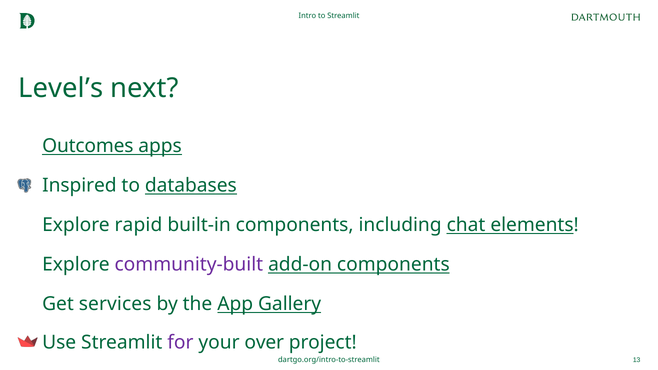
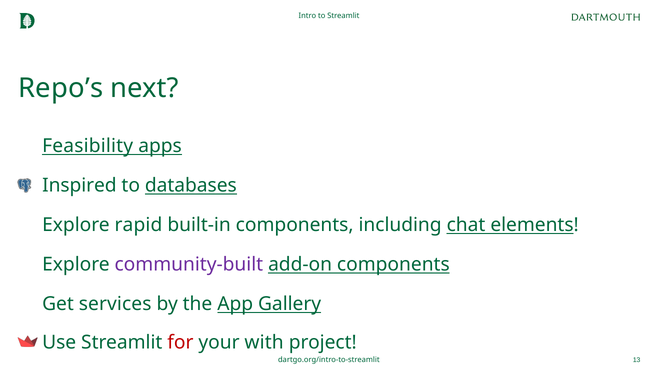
Level’s: Level’s -> Repo’s
Outcomes: Outcomes -> Feasibility
for colour: purple -> red
over: over -> with
